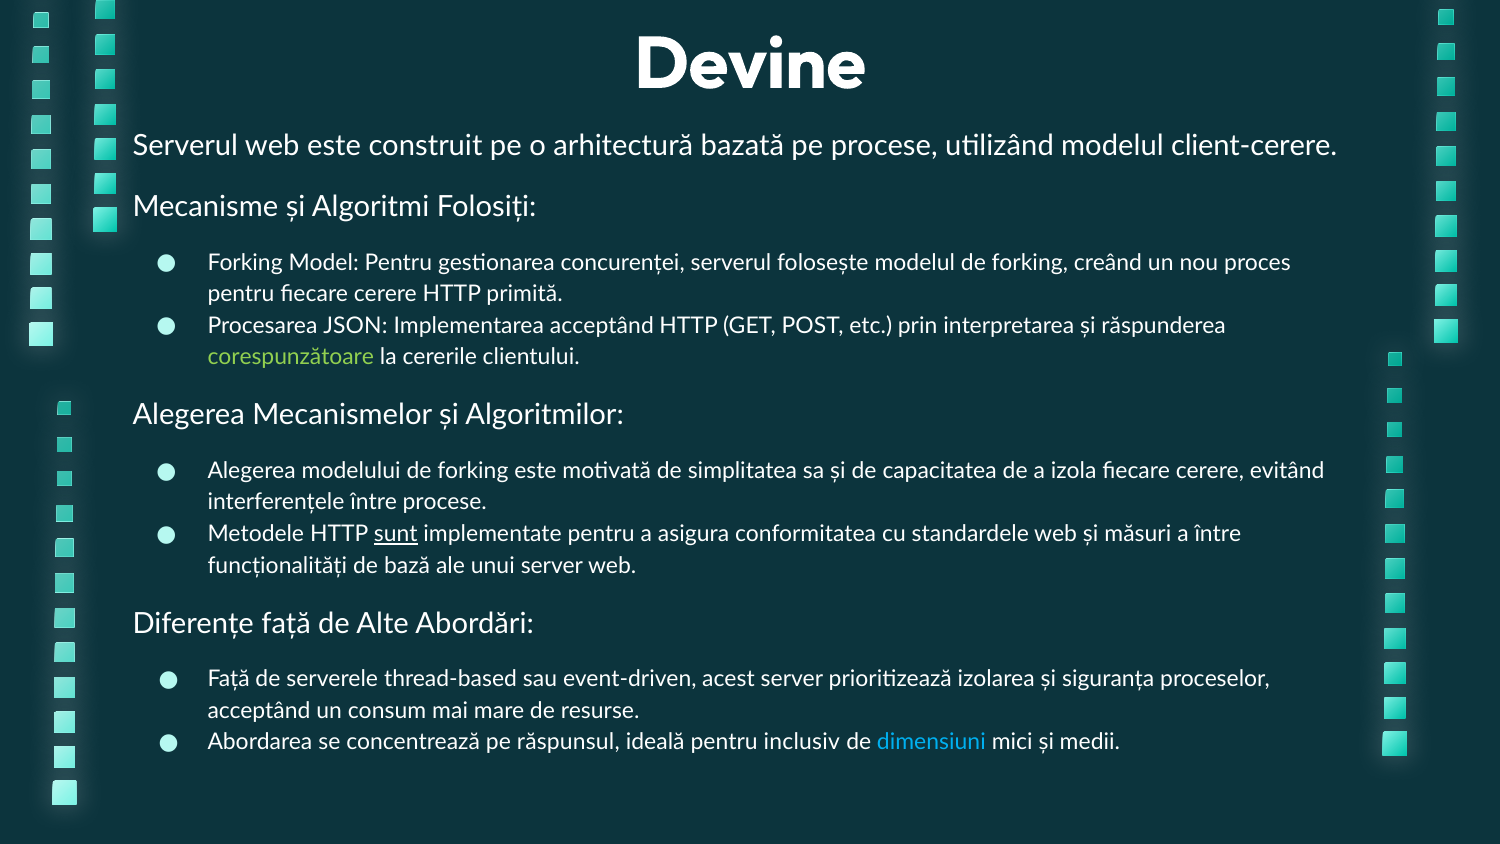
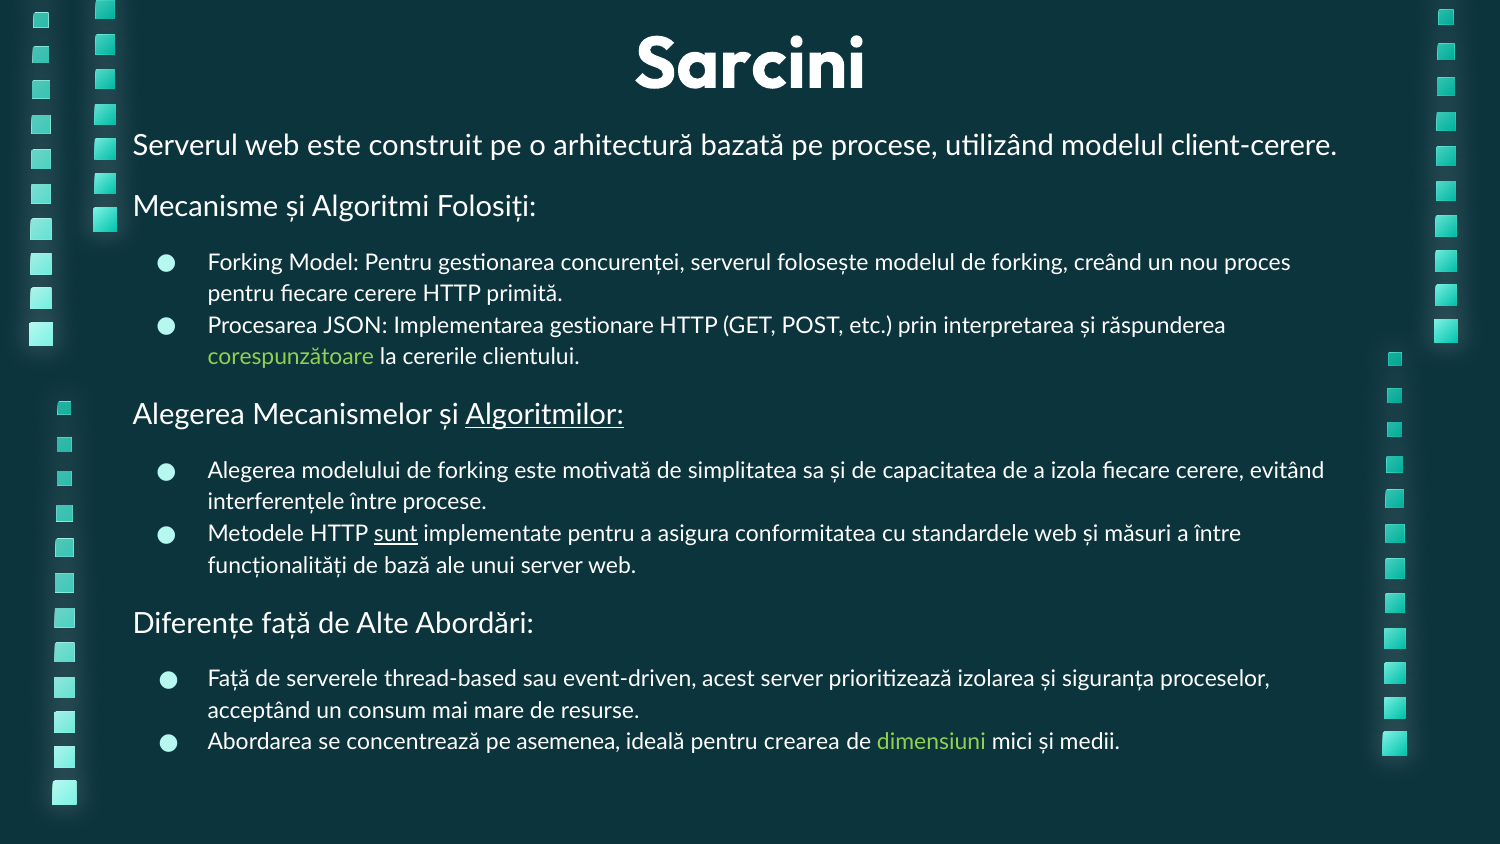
Devine: Devine -> Sarcini
Implementarea acceptând: acceptând -> gestionare
Algoritmilor underline: none -> present
răspunsul: răspunsul -> asemenea
inclusiv: inclusiv -> crearea
dimensiuni colour: light blue -> light green
